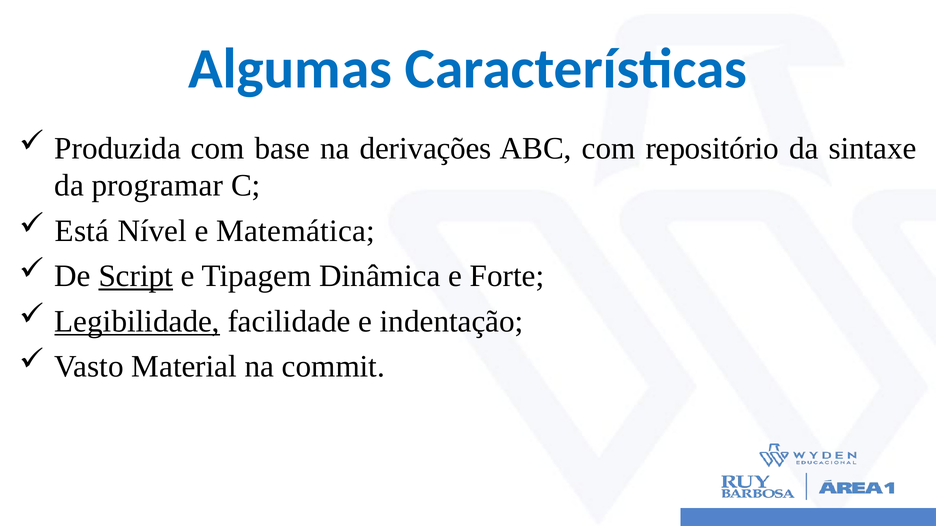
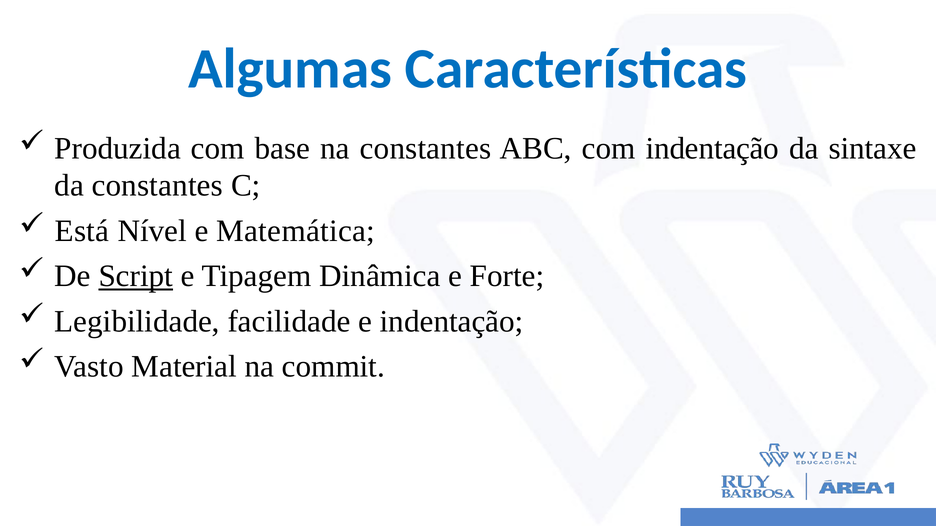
na derivações: derivações -> constantes
com repositório: repositório -> indentação
da programar: programar -> constantes
Legibilidade underline: present -> none
